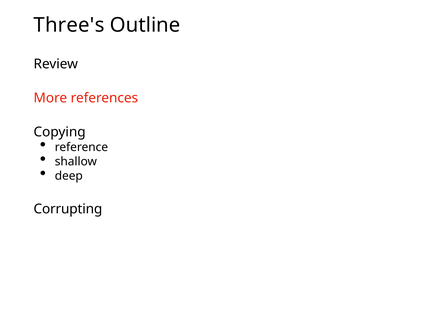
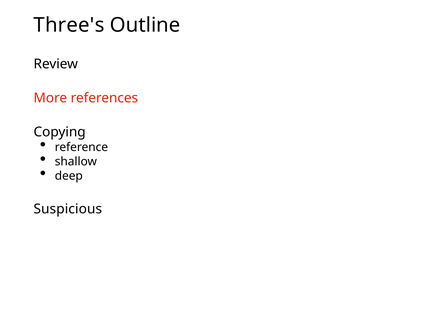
Corrupting: Corrupting -> Suspicious
